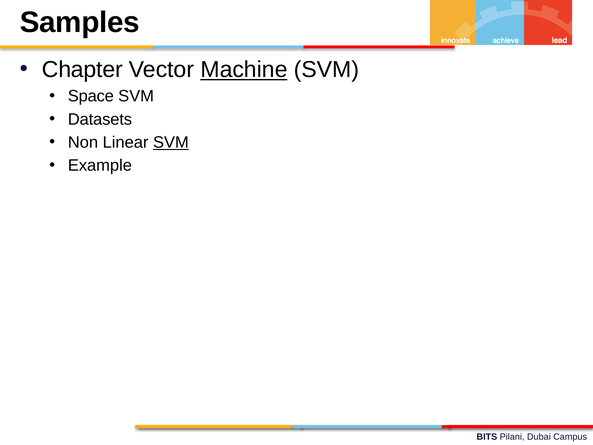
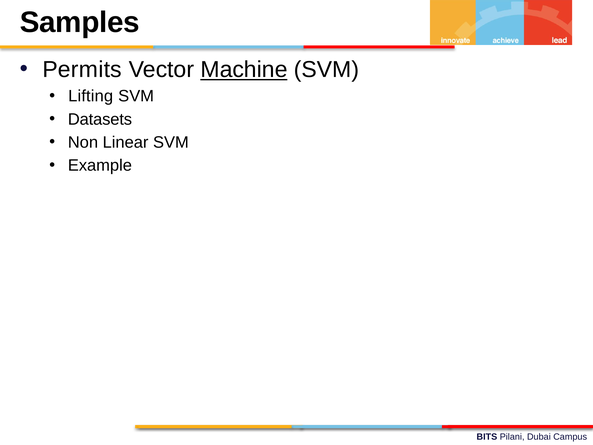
Chapter: Chapter -> Permits
Space: Space -> Lifting
SVM at (171, 142) underline: present -> none
